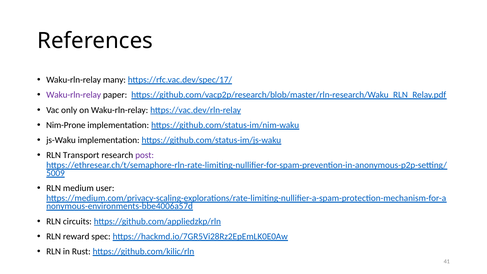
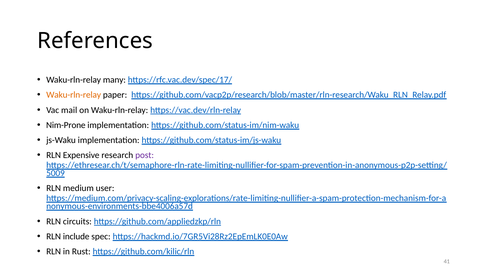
Waku-rln-relay at (74, 95) colour: purple -> orange
only: only -> mail
Transport: Transport -> Expensive
reward: reward -> include
